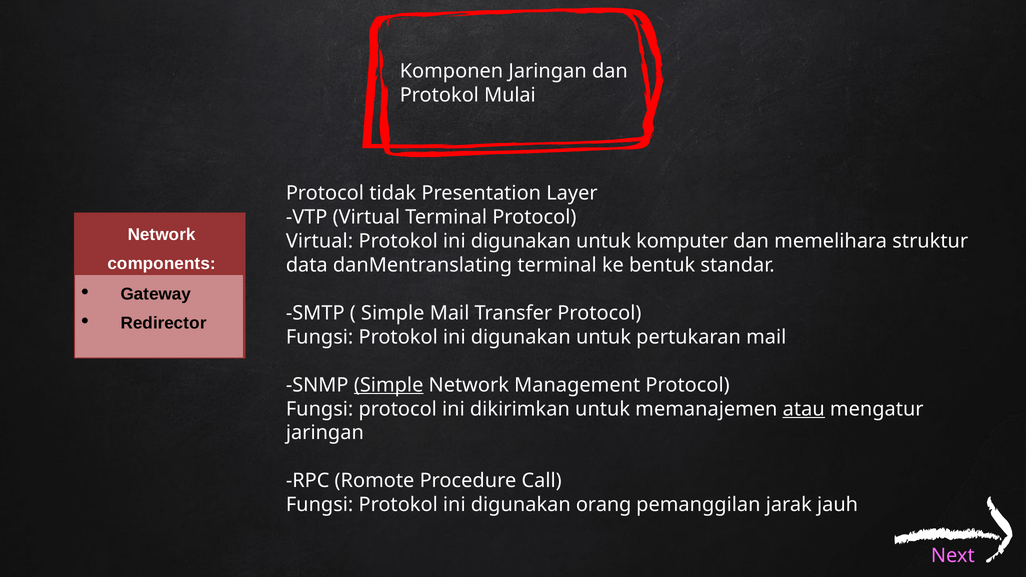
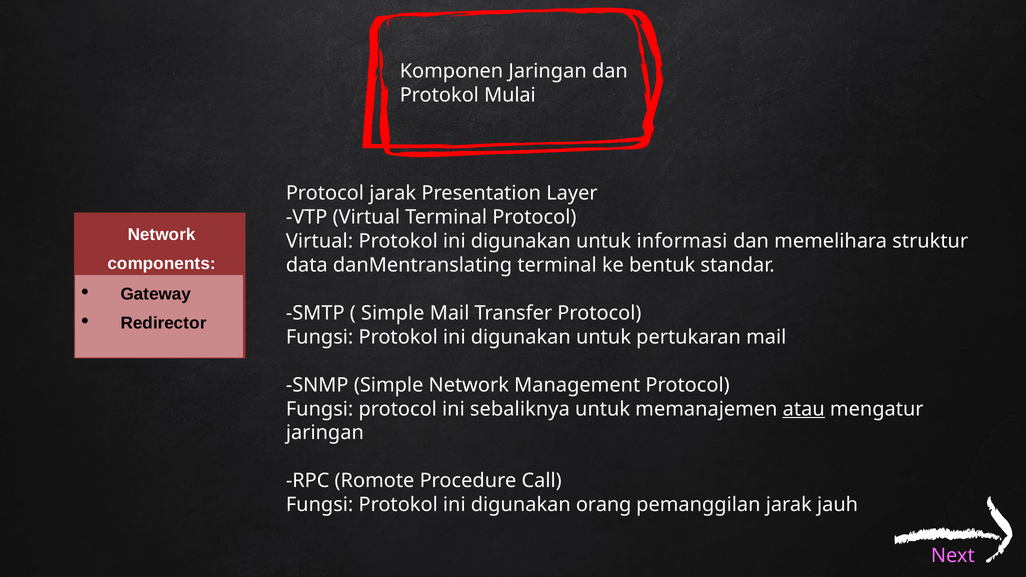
Protocol tidak: tidak -> jarak
komputer: komputer -> informasi
Simple at (389, 385) underline: present -> none
dikirimkan: dikirimkan -> sebaliknya
